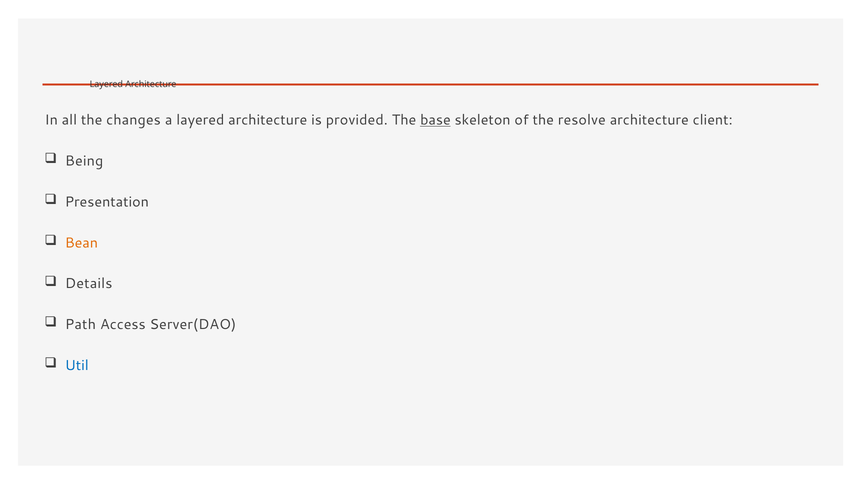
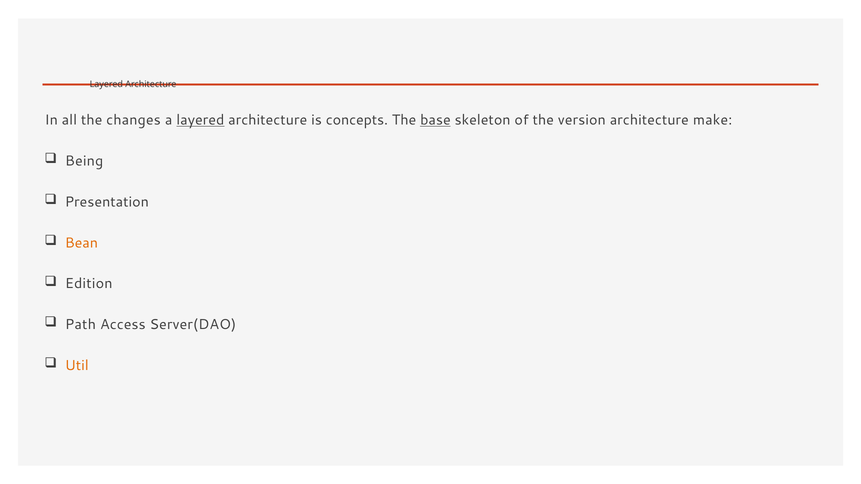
layered at (200, 120) underline: none -> present
provided: provided -> concepts
resolve: resolve -> version
client: client -> make
Details: Details -> Edition
Util colour: blue -> orange
